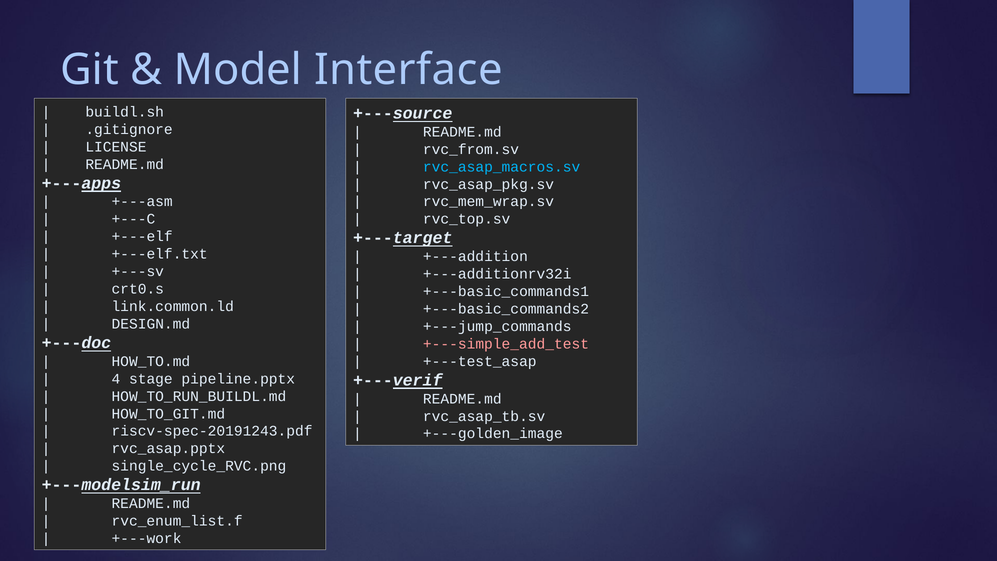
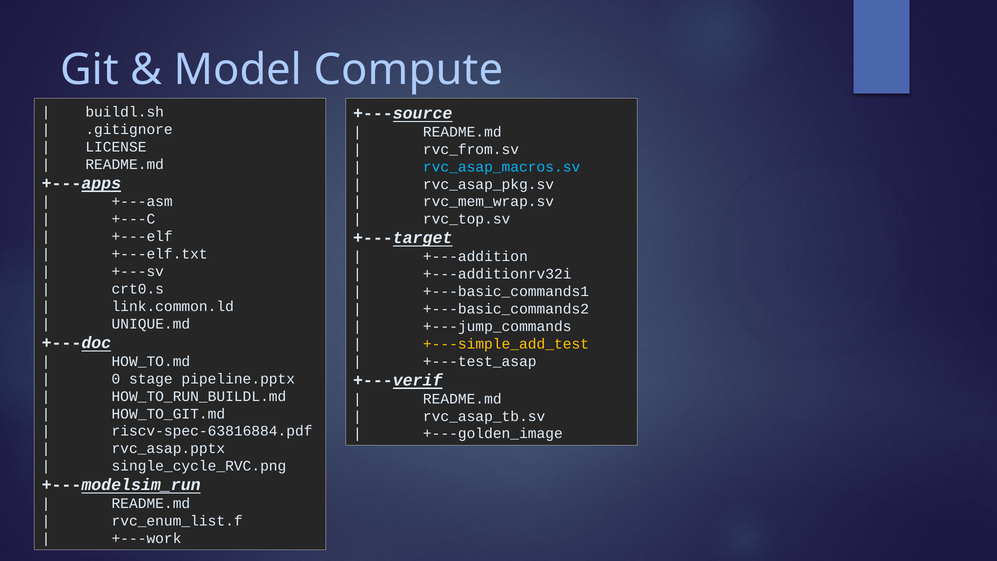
Interface: Interface -> Compute
DESIGN.md: DESIGN.md -> UNIQUE.md
+---simple_add_test colour: pink -> yellow
4: 4 -> 0
riscv-spec-20191243.pdf: riscv-spec-20191243.pdf -> riscv-spec-63816884.pdf
